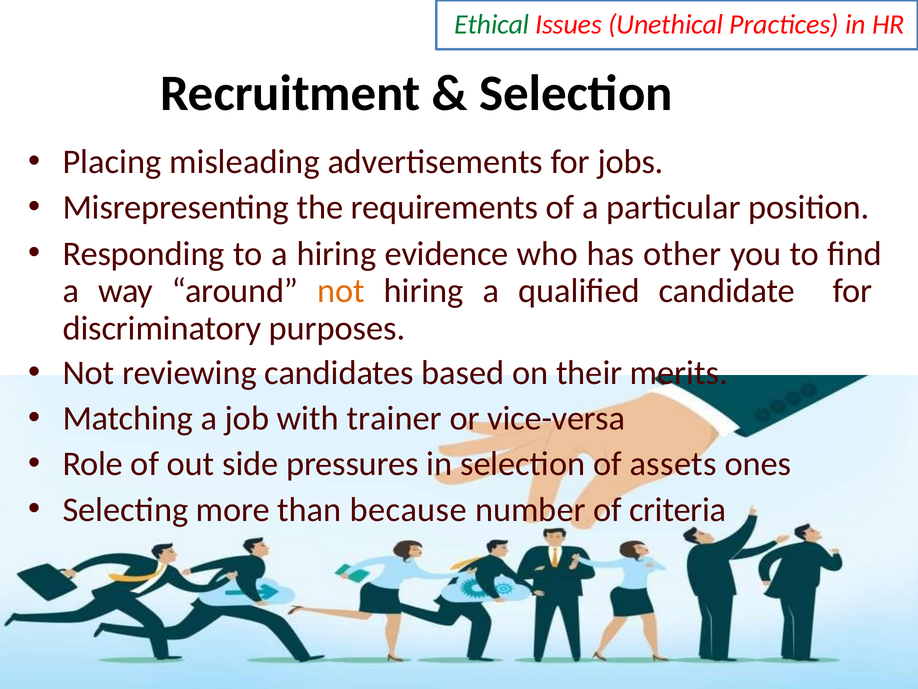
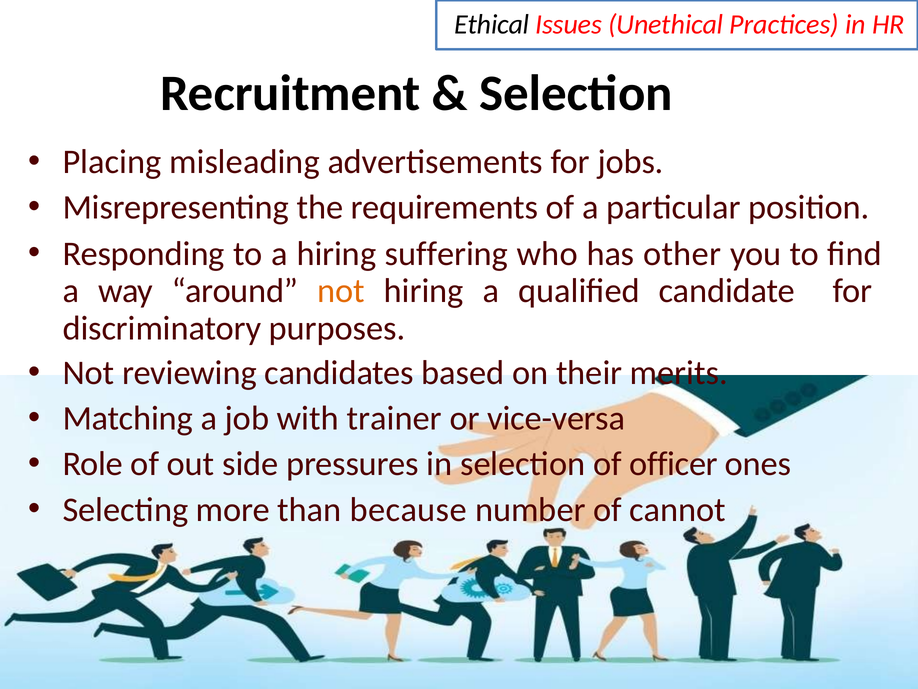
Ethical colour: green -> black
evidence: evidence -> suffering
assets: assets -> officer
criteria: criteria -> cannot
